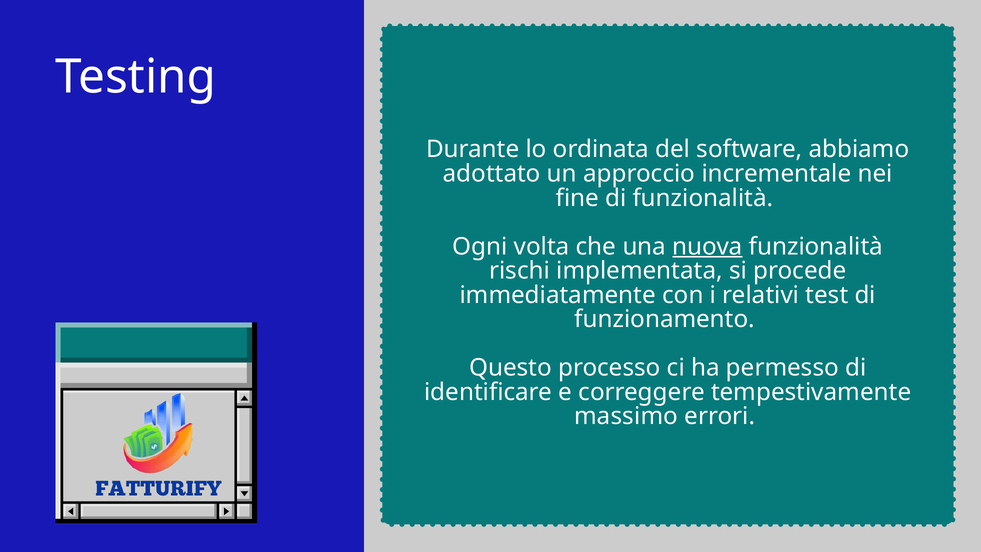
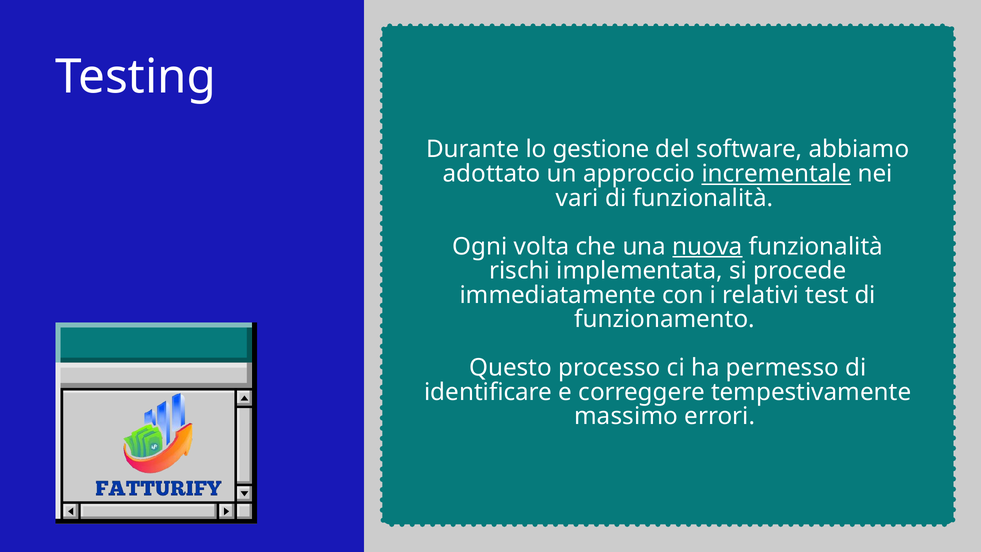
ordinata: ordinata -> gestione
incrementale underline: none -> present
fine: fine -> vari
